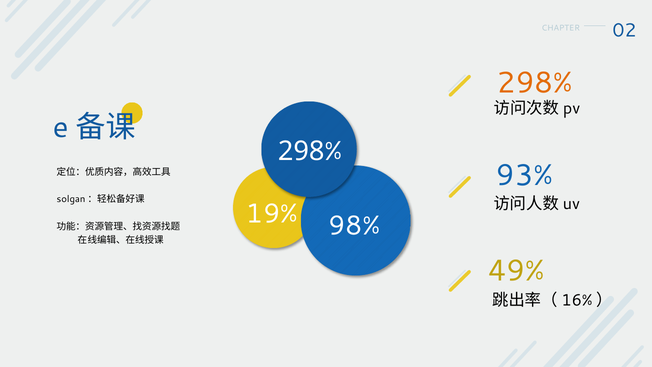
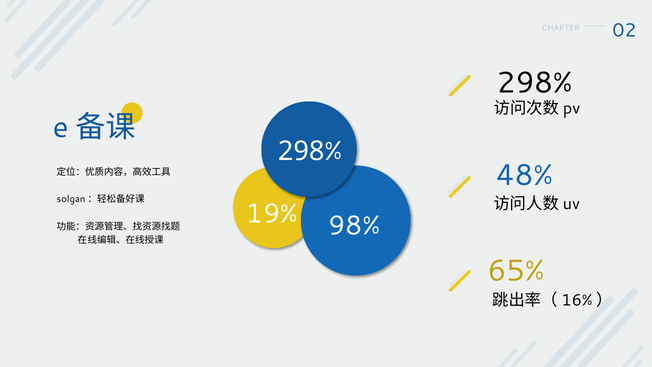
298% colour: orange -> black
93%: 93% -> 48%
49%: 49% -> 65%
